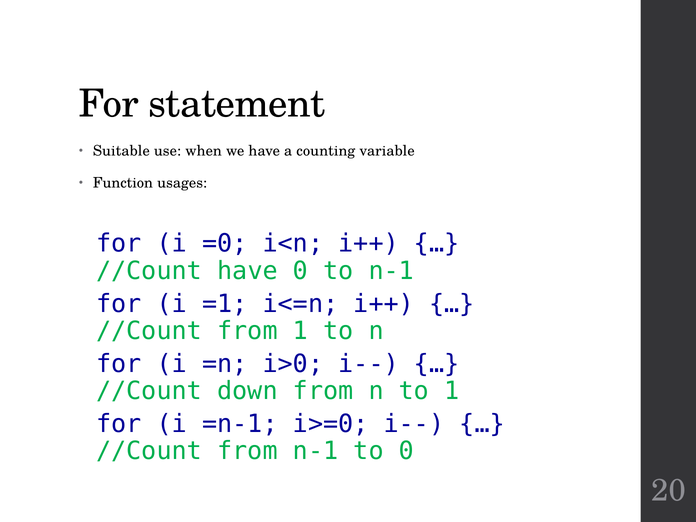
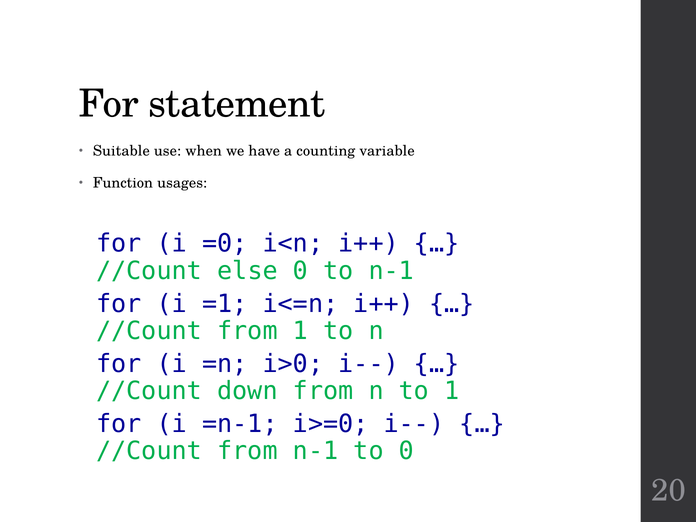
//Count have: have -> else
